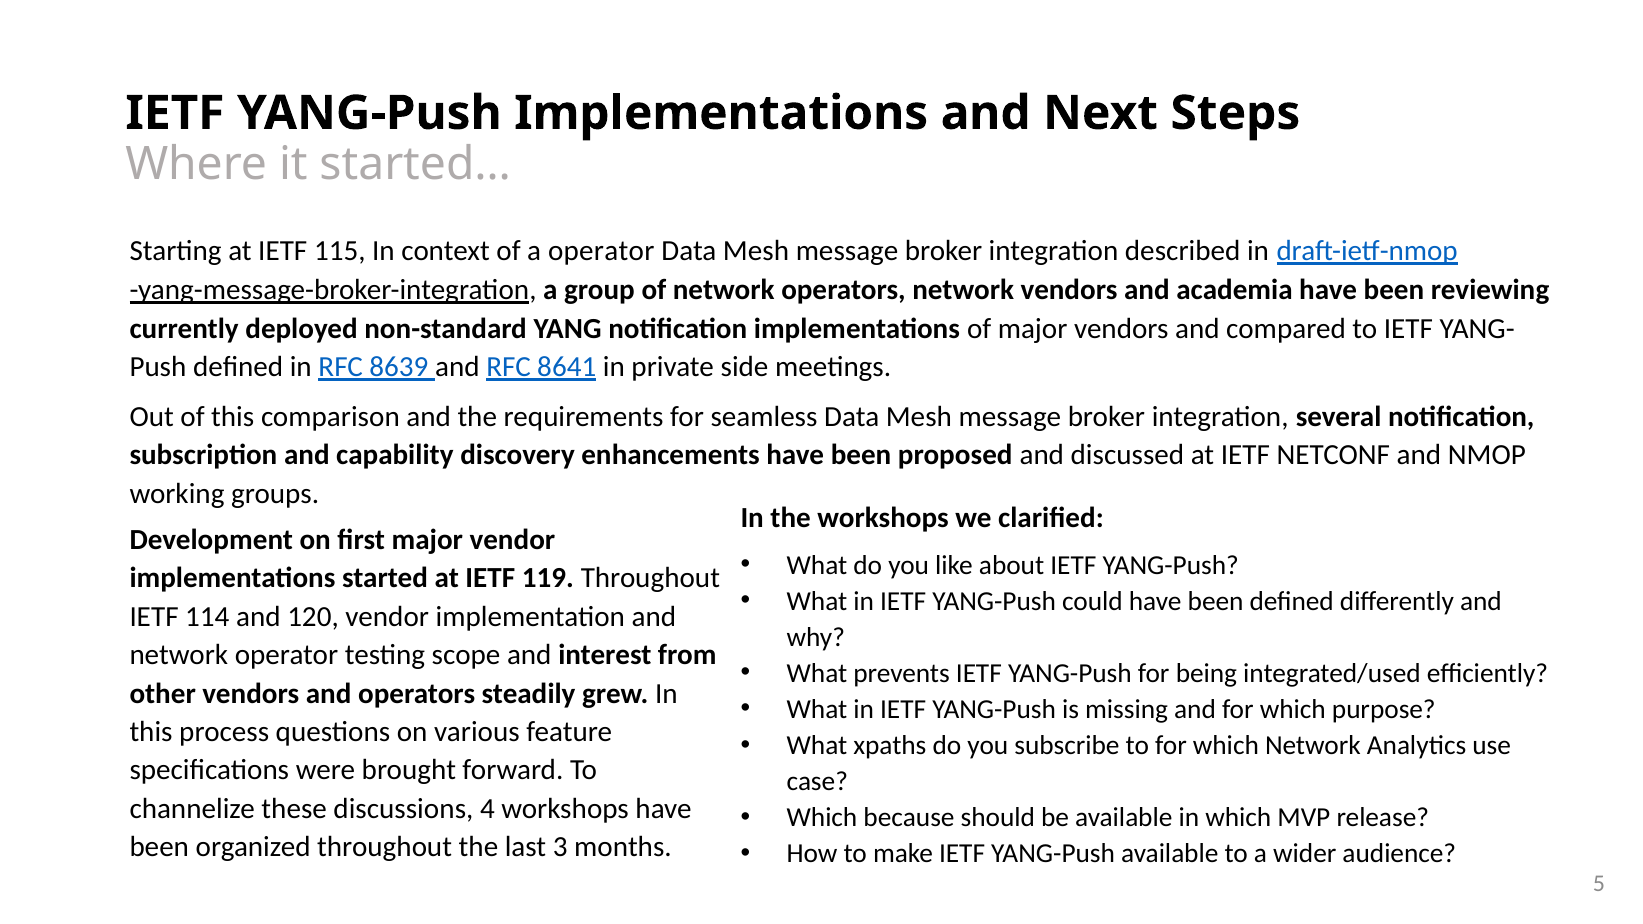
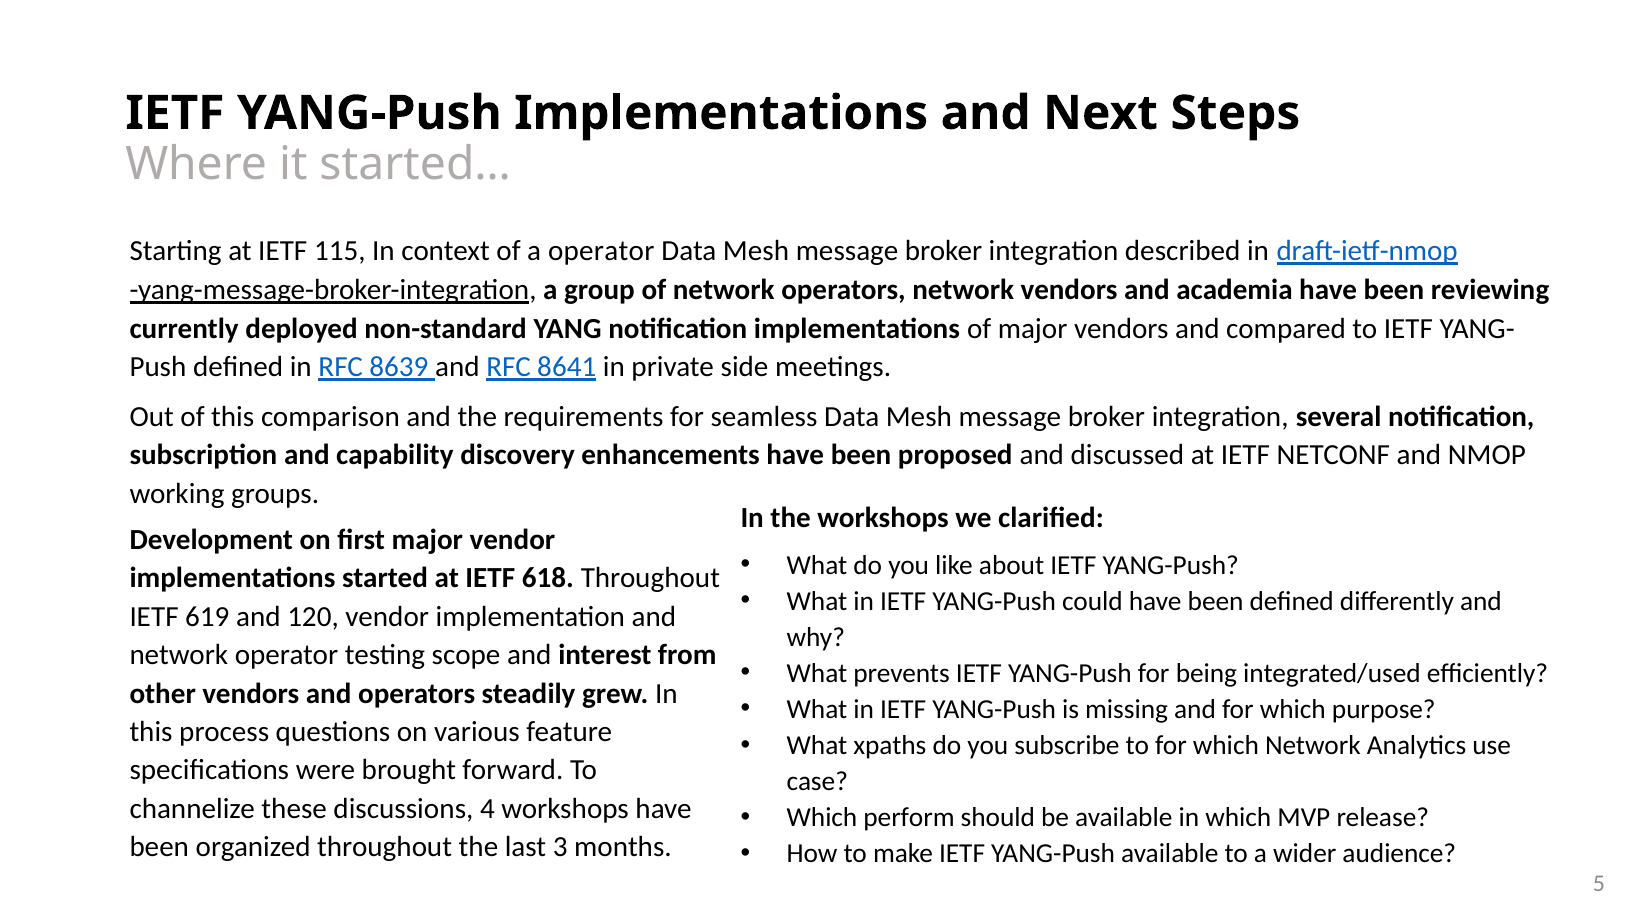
119: 119 -> 618
114: 114 -> 619
because: because -> perform
